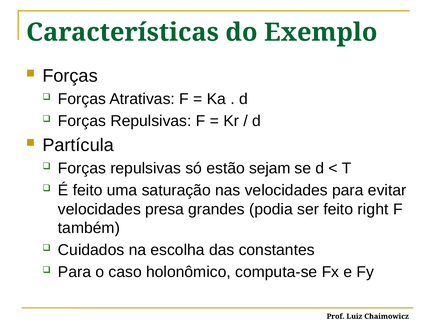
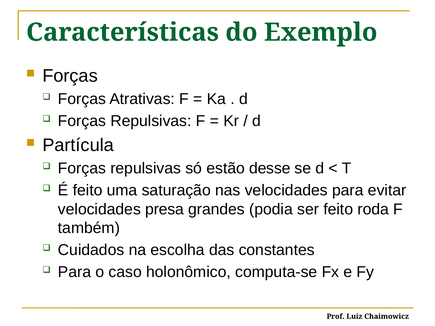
sejam: sejam -> desse
right: right -> roda
